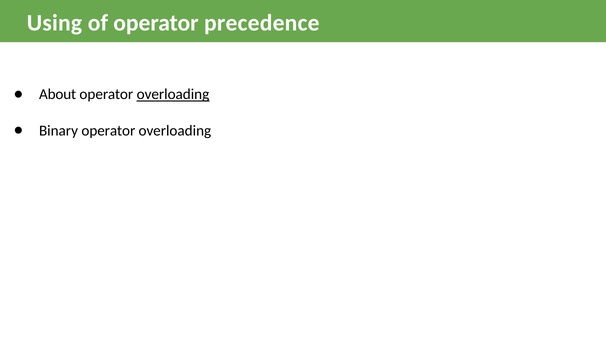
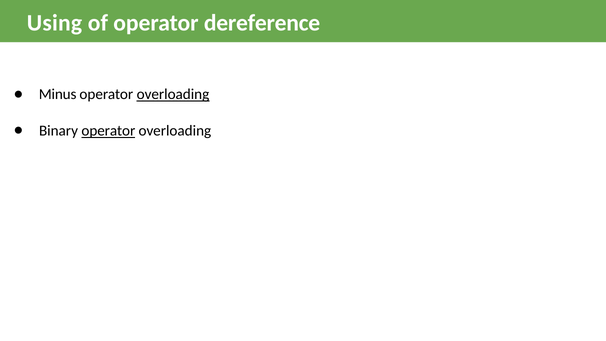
precedence: precedence -> dereference
About: About -> Minus
operator at (108, 131) underline: none -> present
